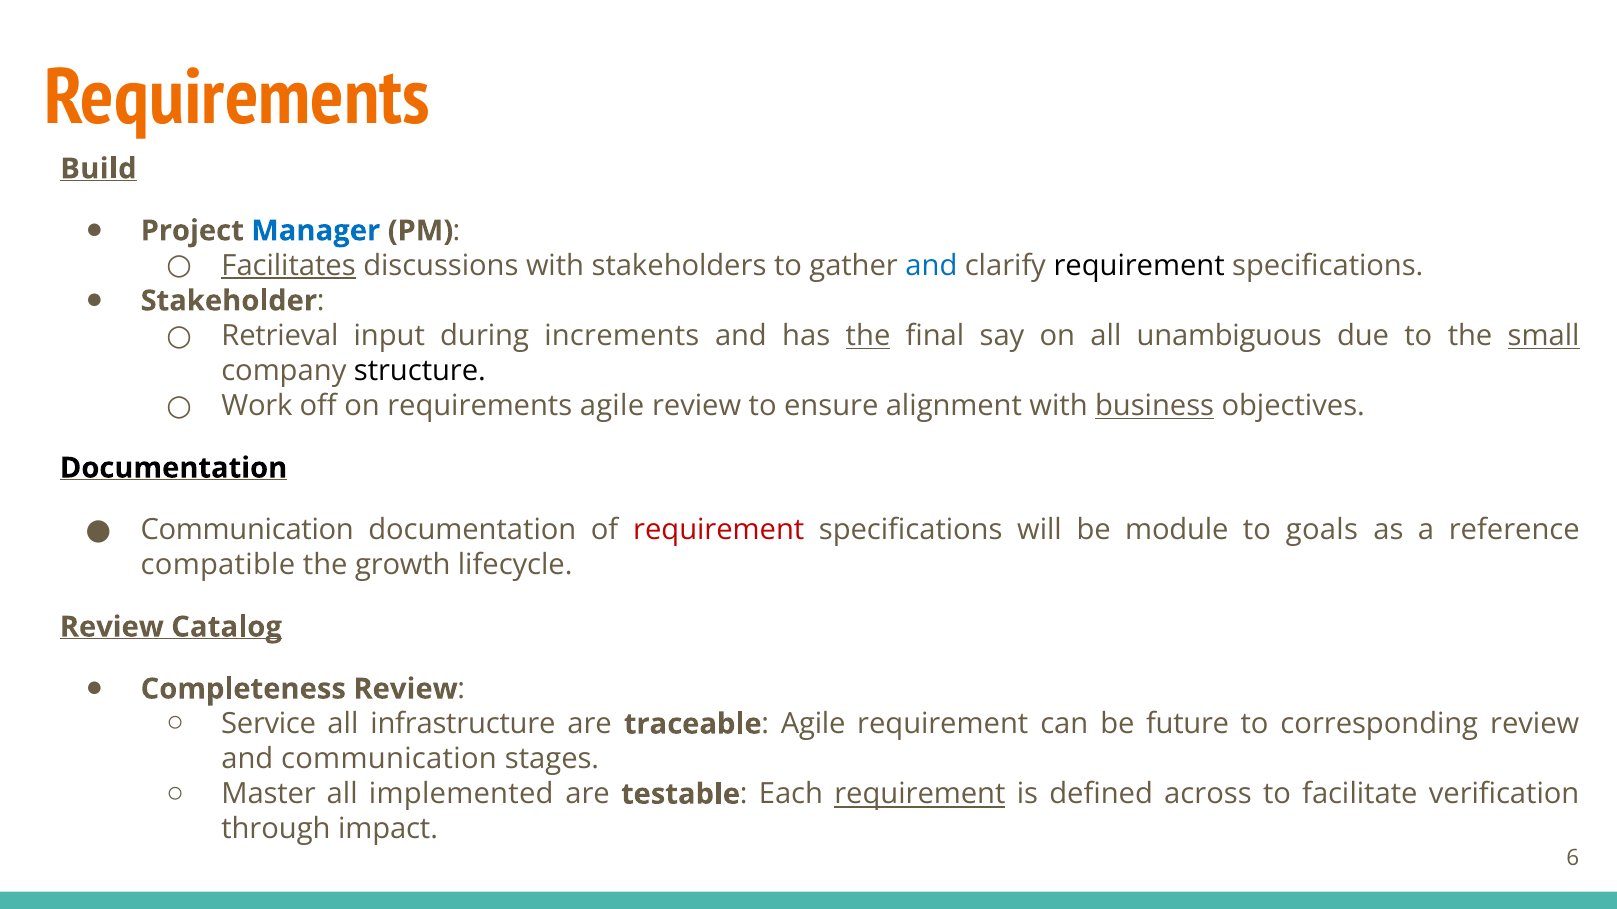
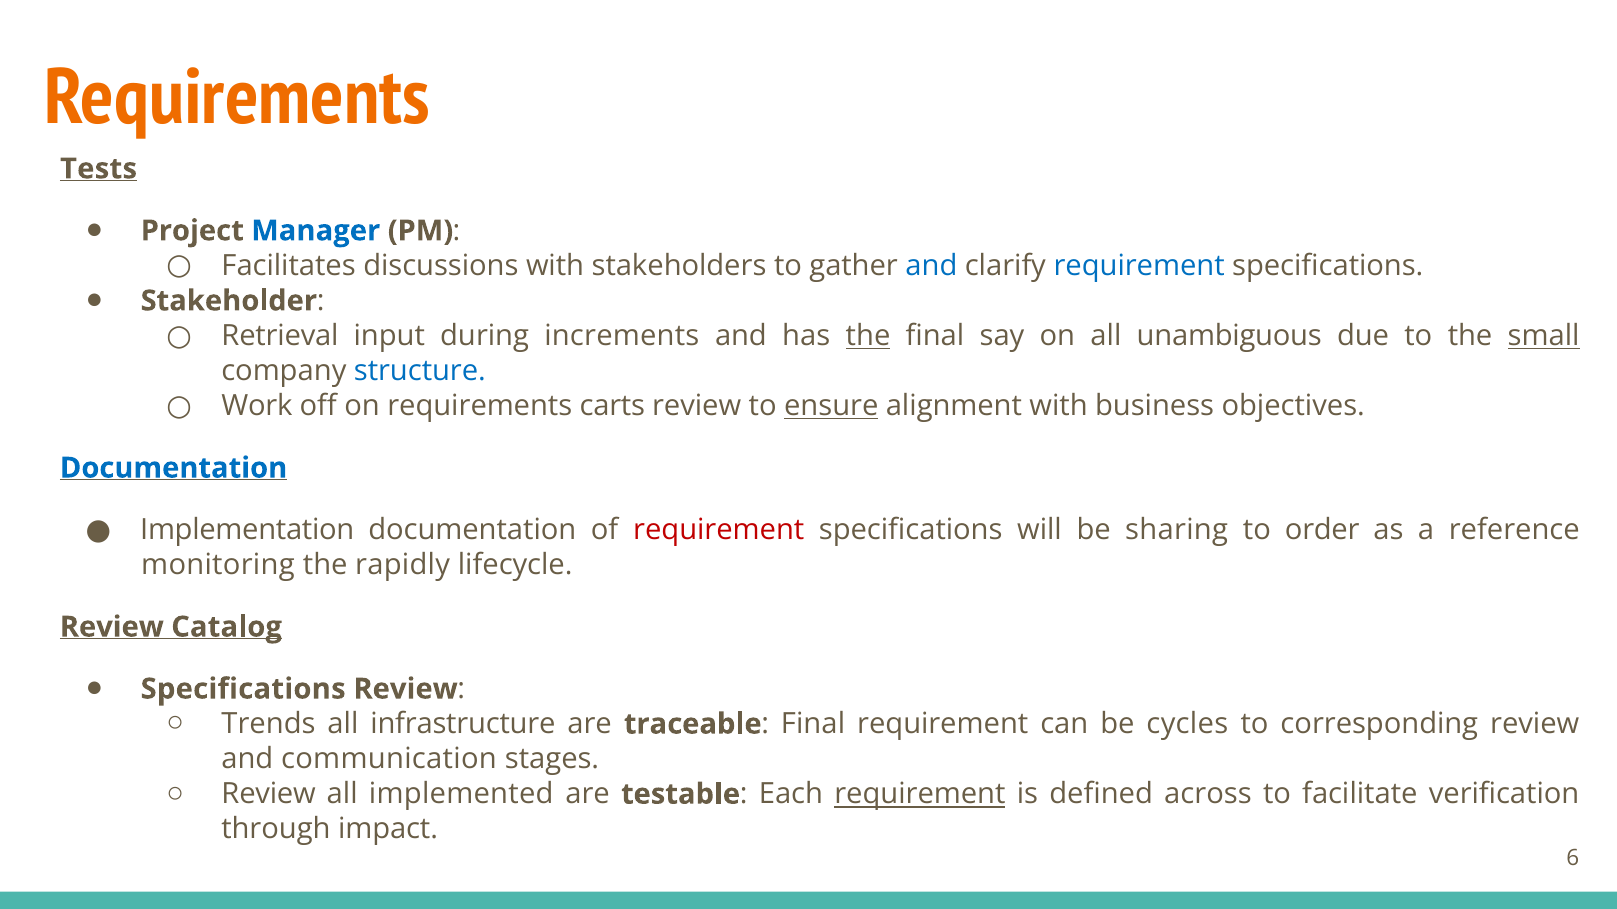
Build: Build -> Tests
Facilitates underline: present -> none
requirement at (1139, 266) colour: black -> blue
structure colour: black -> blue
requirements agile: agile -> carts
ensure underline: none -> present
business underline: present -> none
Documentation at (174, 468) colour: black -> blue
Communication at (247, 530): Communication -> Implementation
module: module -> sharing
goals: goals -> order
compatible: compatible -> monitoring
growth: growth -> rapidly
Completeness at (243, 689): Completeness -> Specifications
Service: Service -> Trends
traceable Agile: Agile -> Final
future: future -> cycles
Master at (269, 795): Master -> Review
